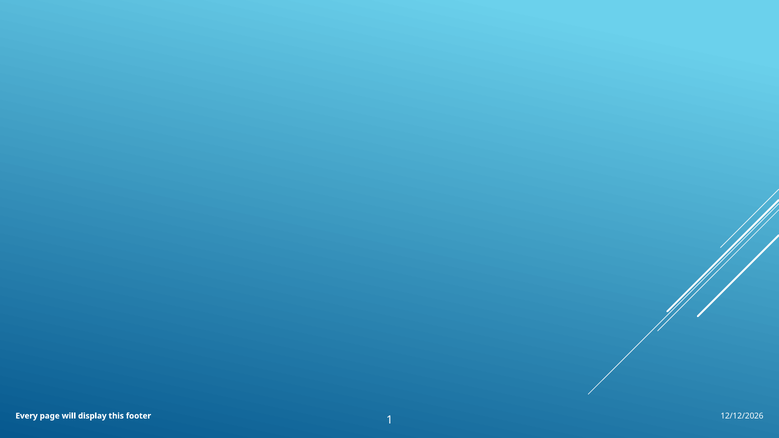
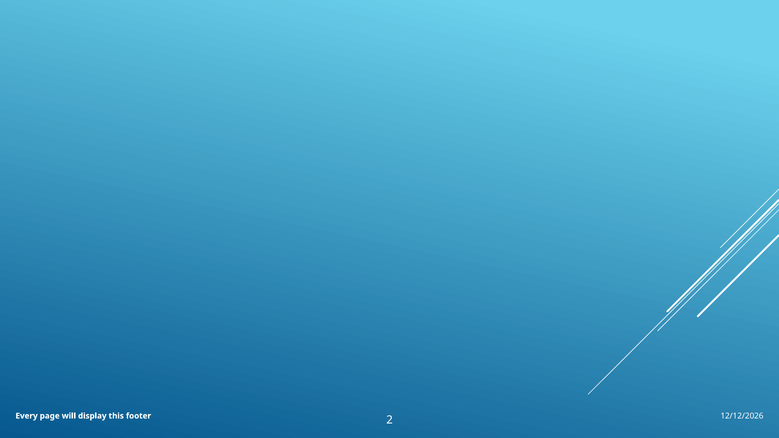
1: 1 -> 2
